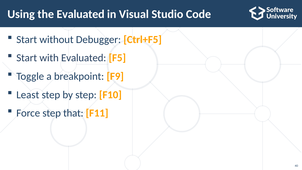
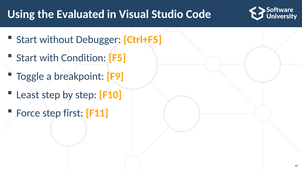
with Evaluated: Evaluated -> Condition
that: that -> first
